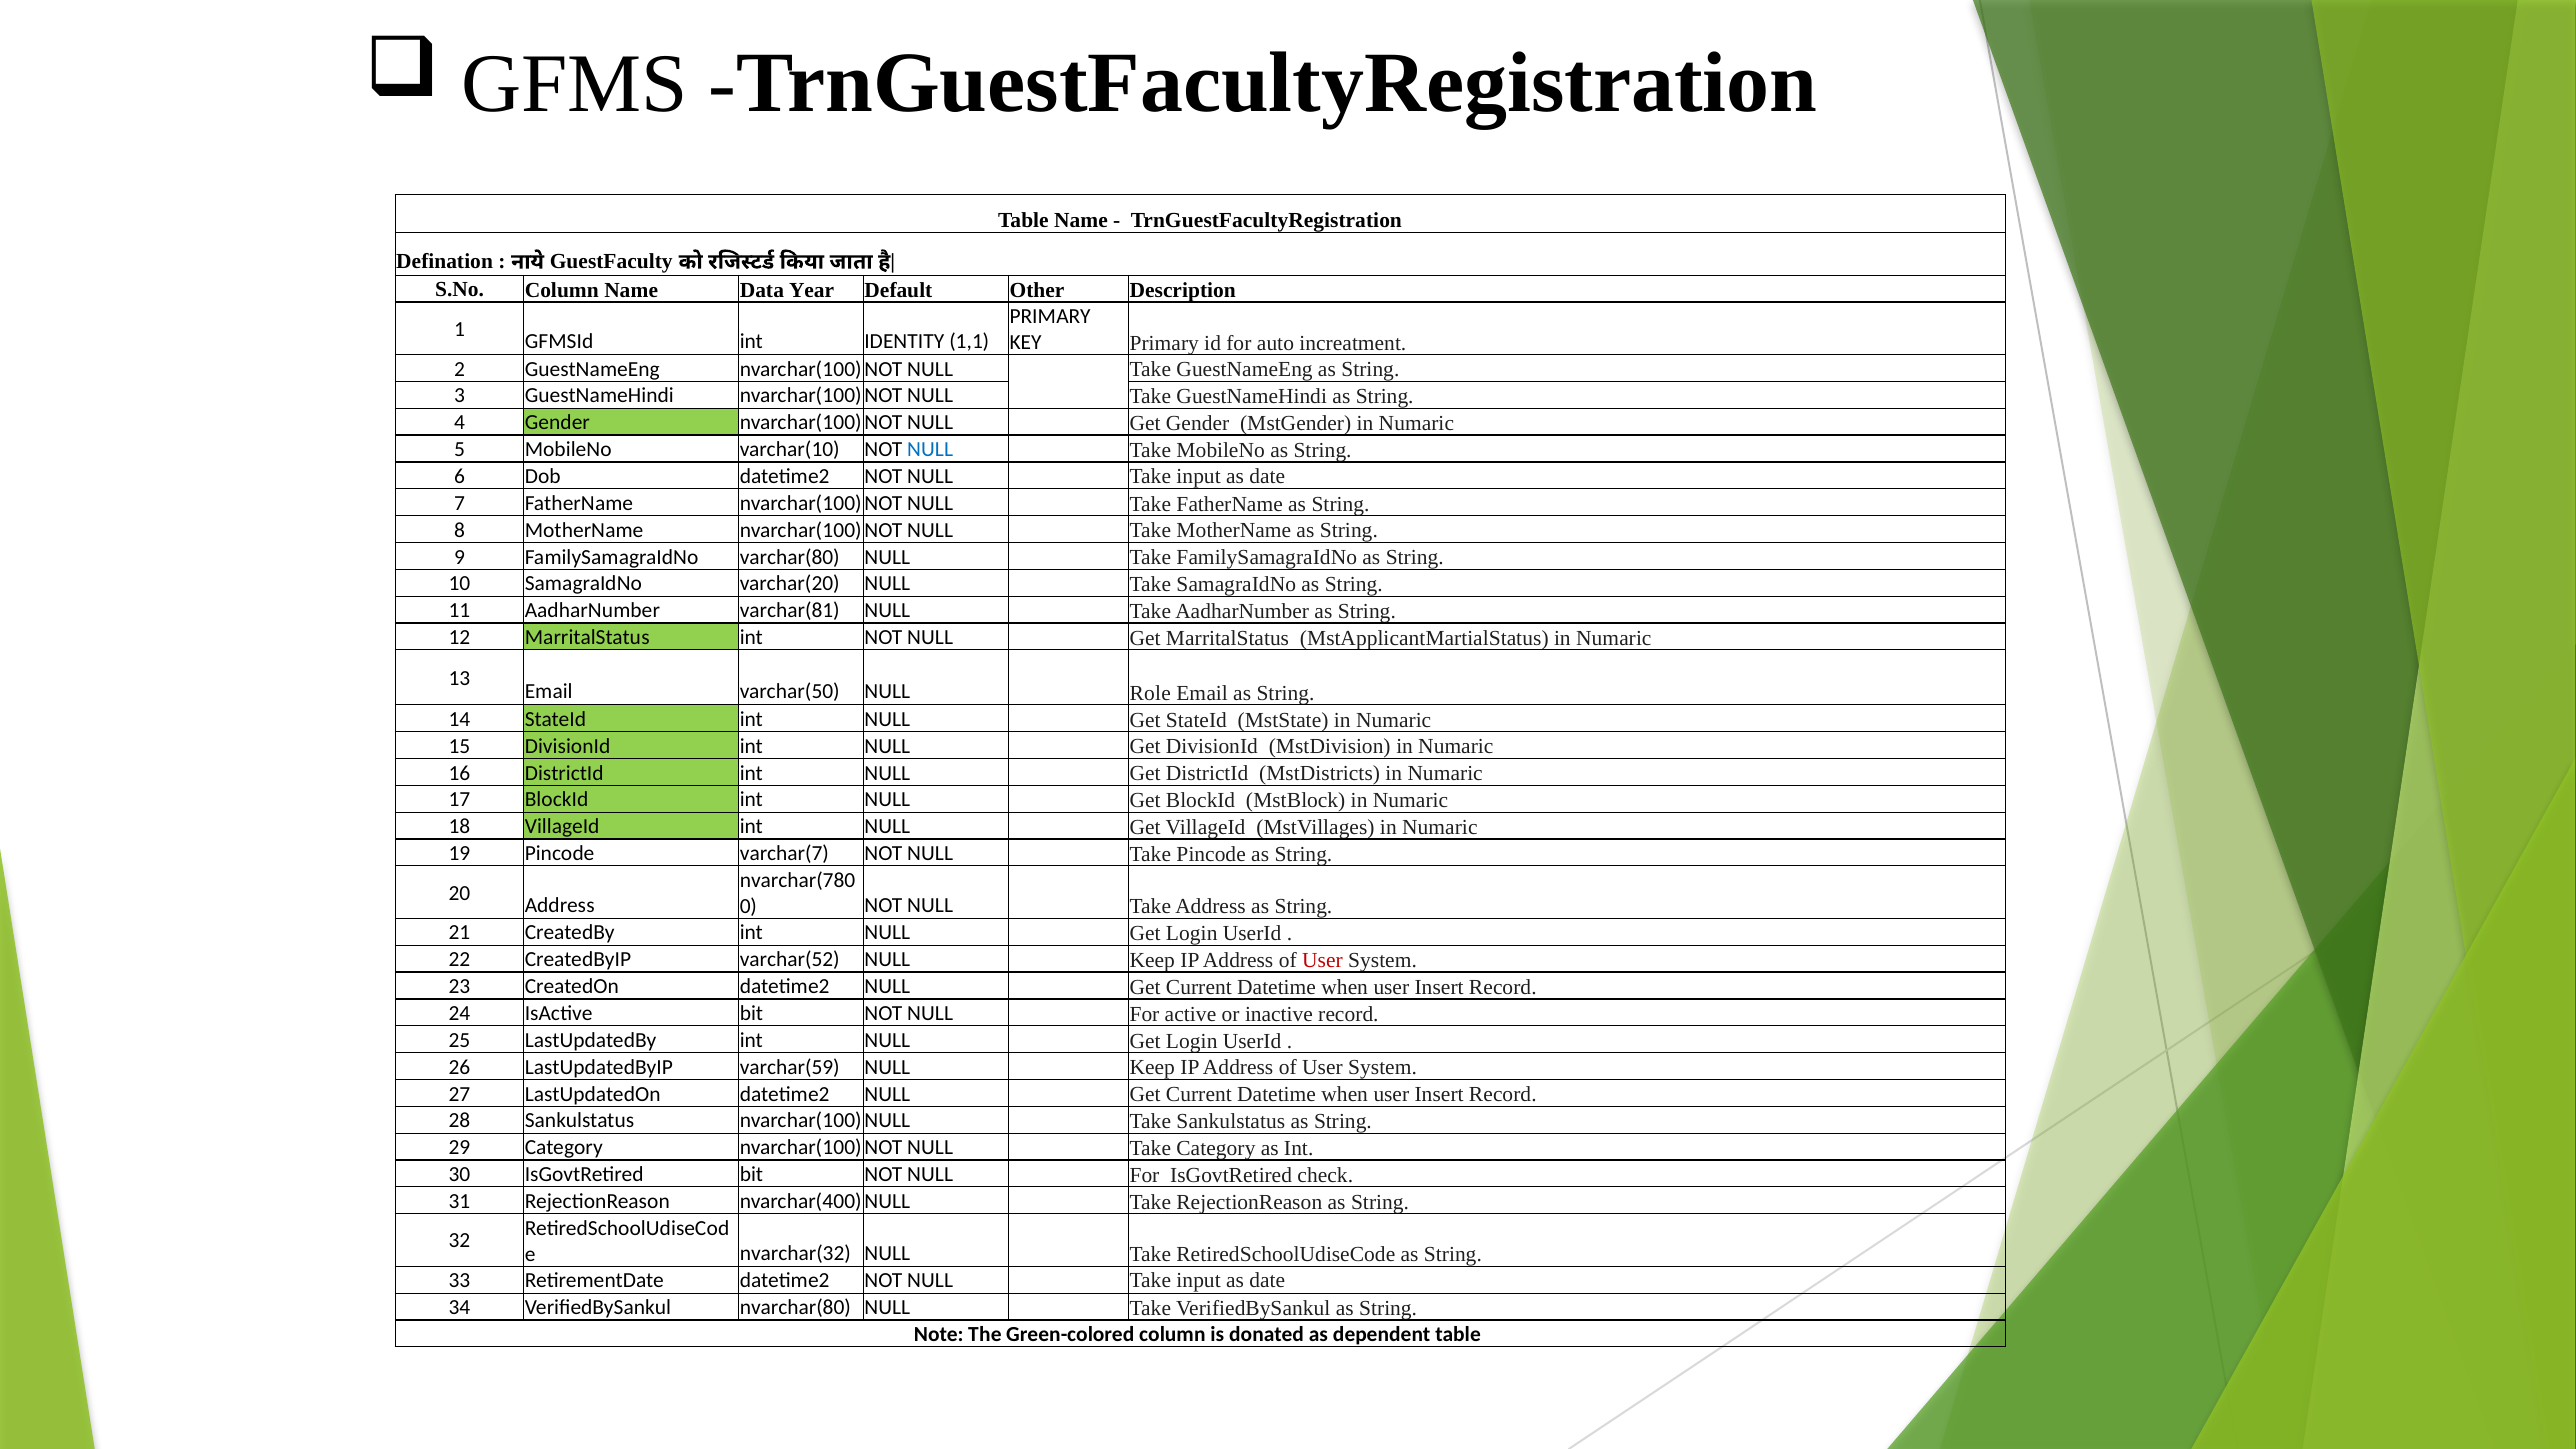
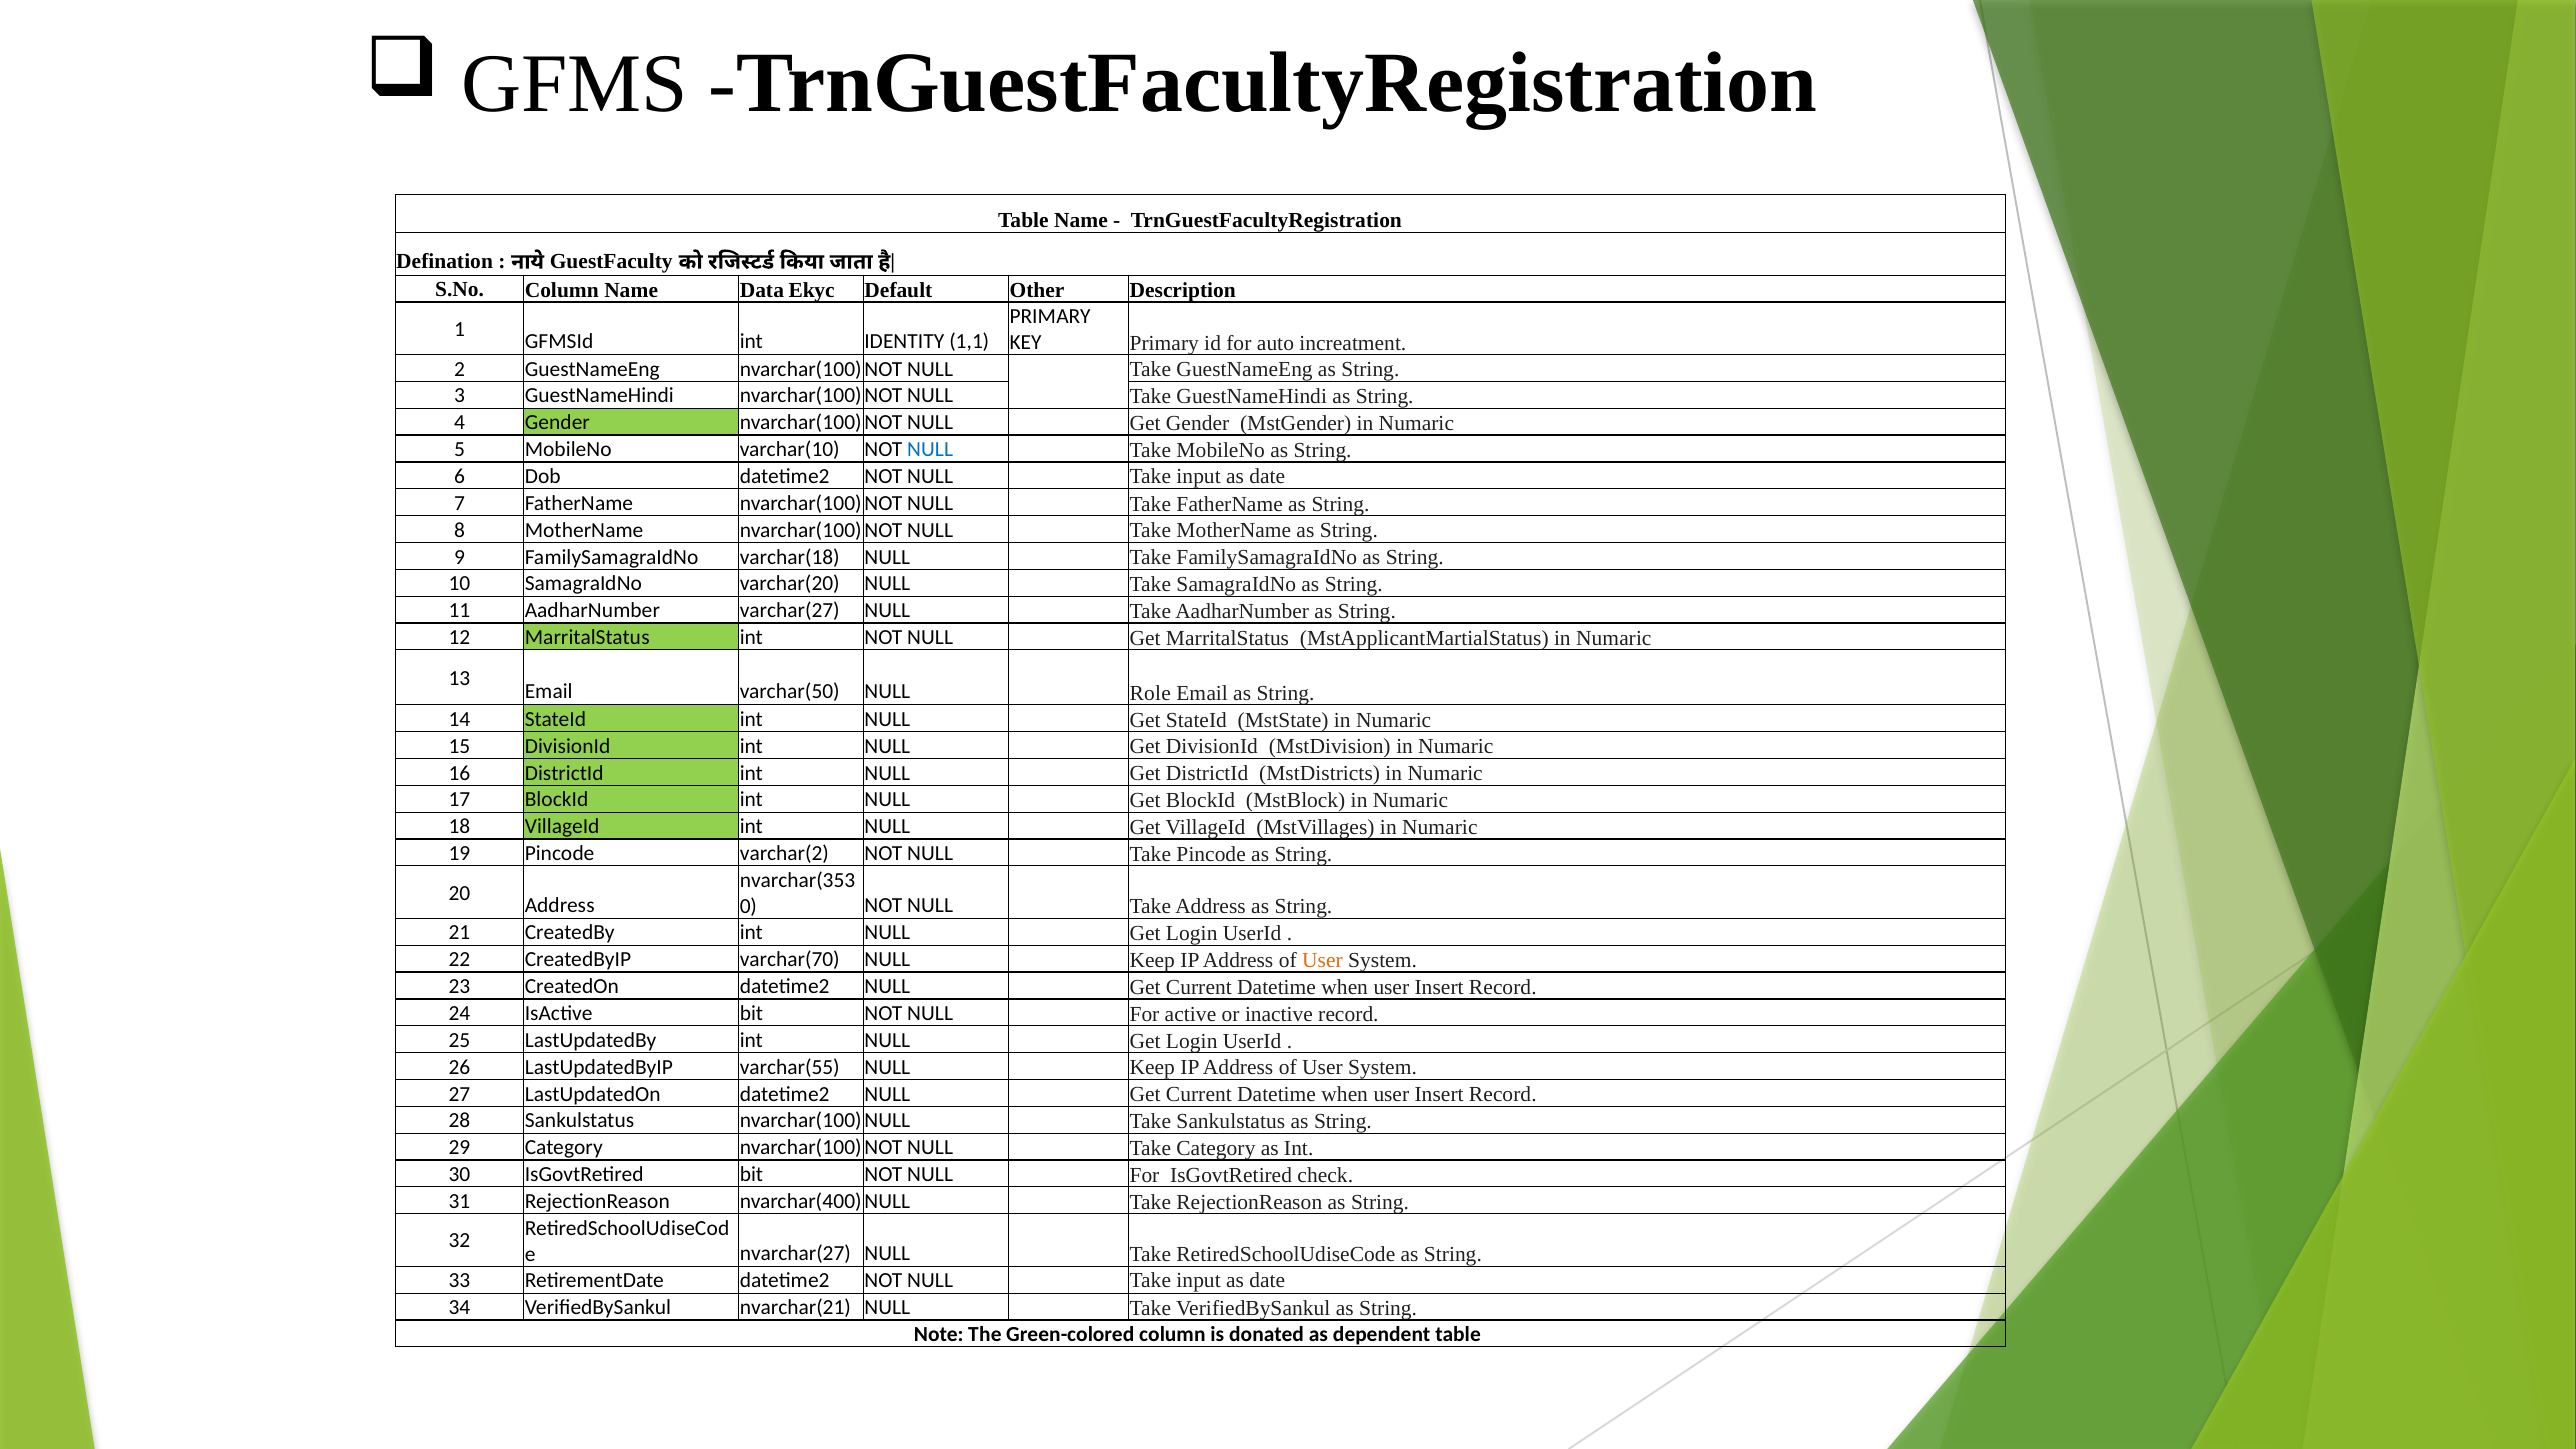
Year: Year -> Ekyc
varchar(80: varchar(80 -> varchar(18
varchar(81: varchar(81 -> varchar(27
varchar(7: varchar(7 -> varchar(2
nvarchar(780: nvarchar(780 -> nvarchar(353
varchar(52: varchar(52 -> varchar(70
User at (1323, 961) colour: red -> orange
varchar(59: varchar(59 -> varchar(55
nvarchar(32: nvarchar(32 -> nvarchar(27
nvarchar(80: nvarchar(80 -> nvarchar(21
